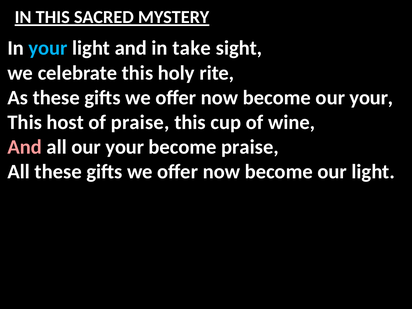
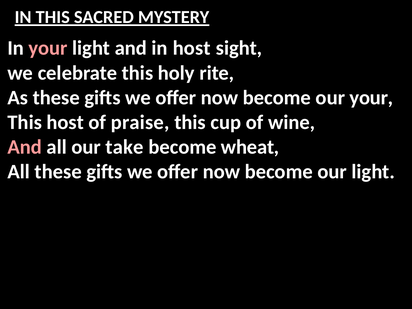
your at (48, 48) colour: light blue -> pink
in take: take -> host
all our your: your -> take
become praise: praise -> wheat
